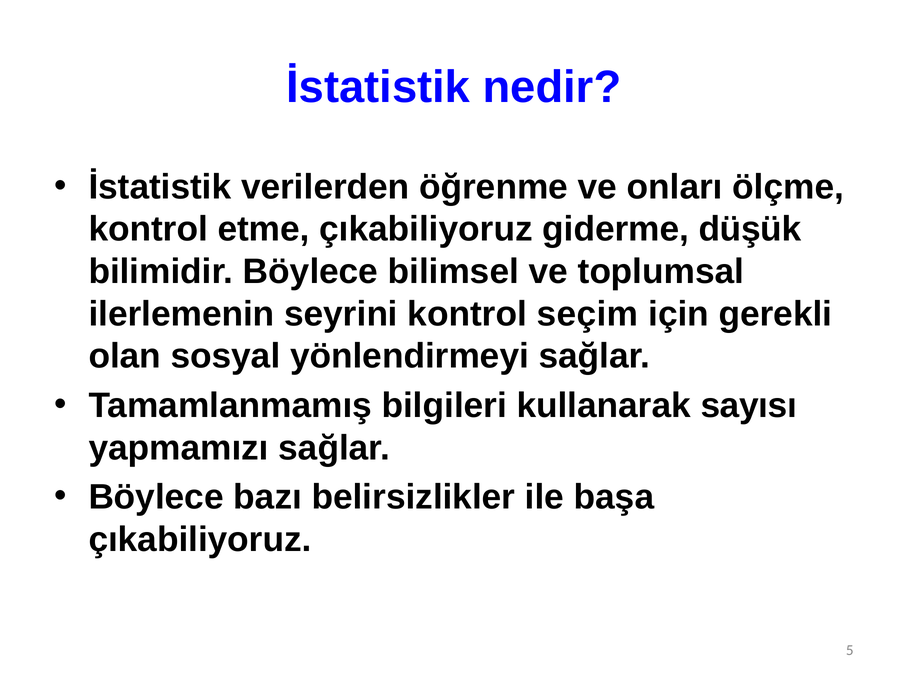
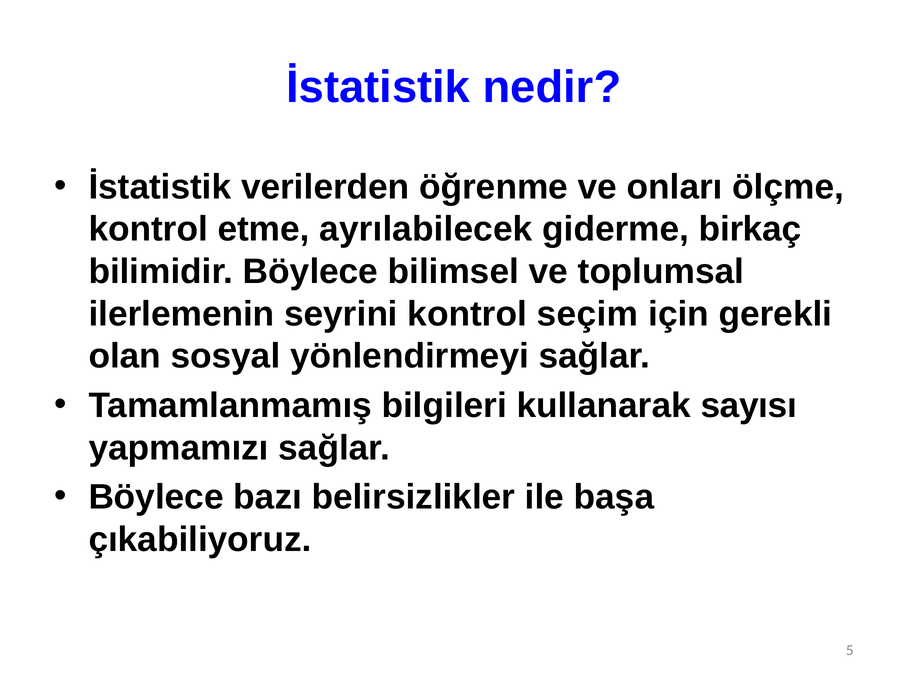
etme çıkabiliyoruz: çıkabiliyoruz -> ayrılabilecek
düşük: düşük -> birkaç
